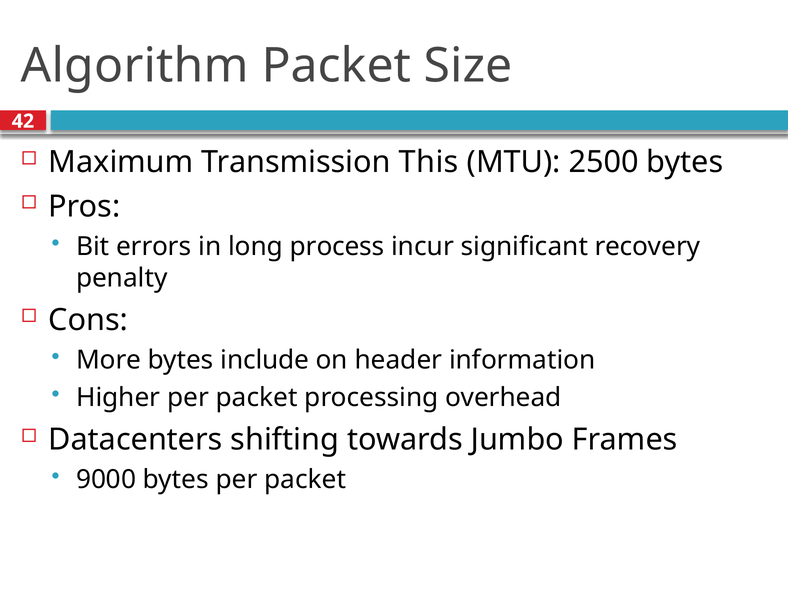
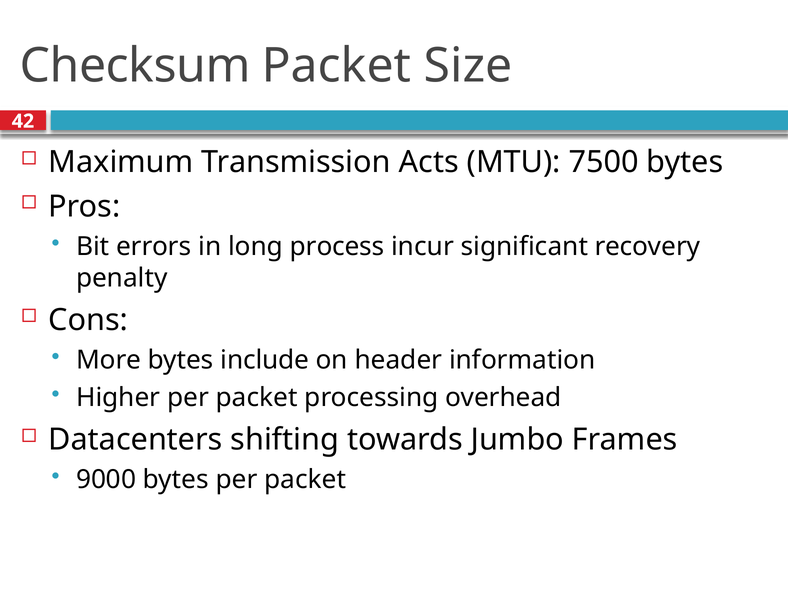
Algorithm: Algorithm -> Checksum
This: This -> Acts
2500: 2500 -> 7500
